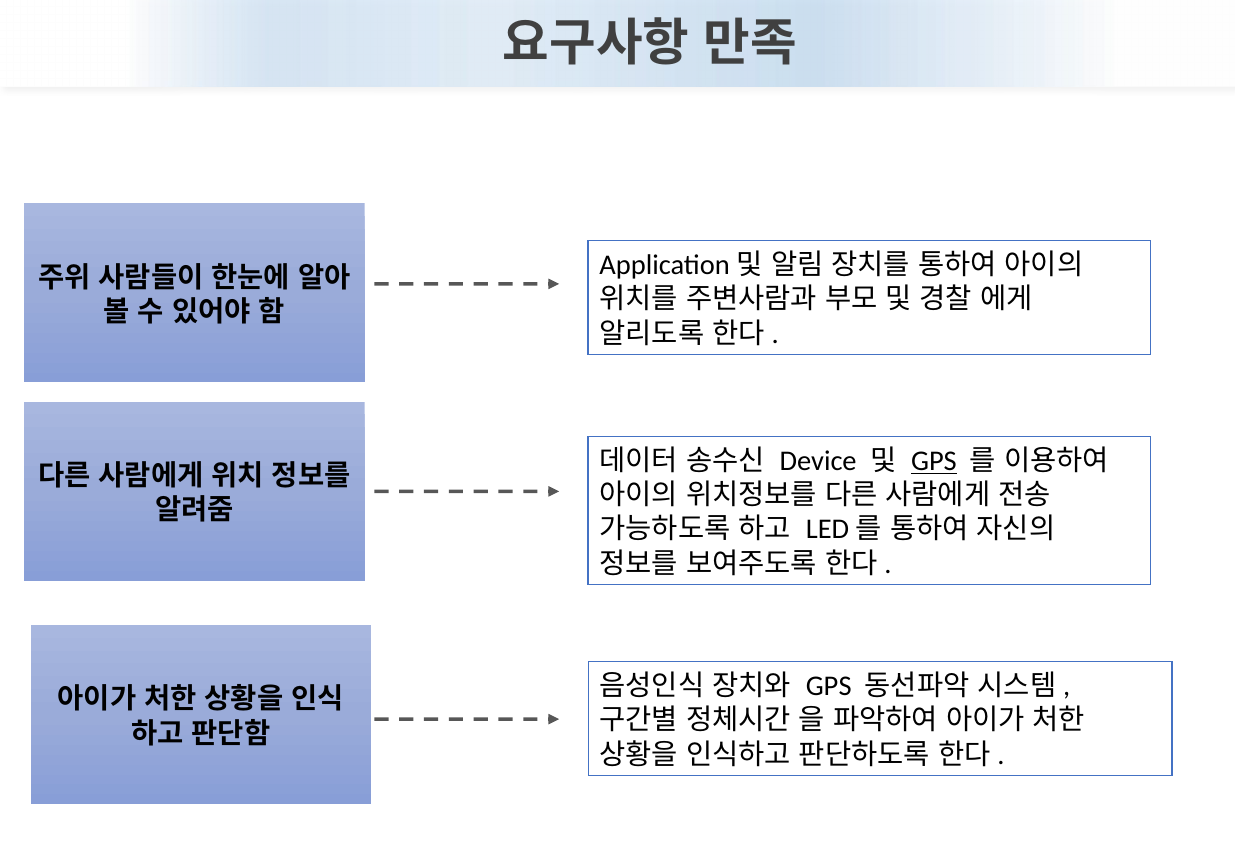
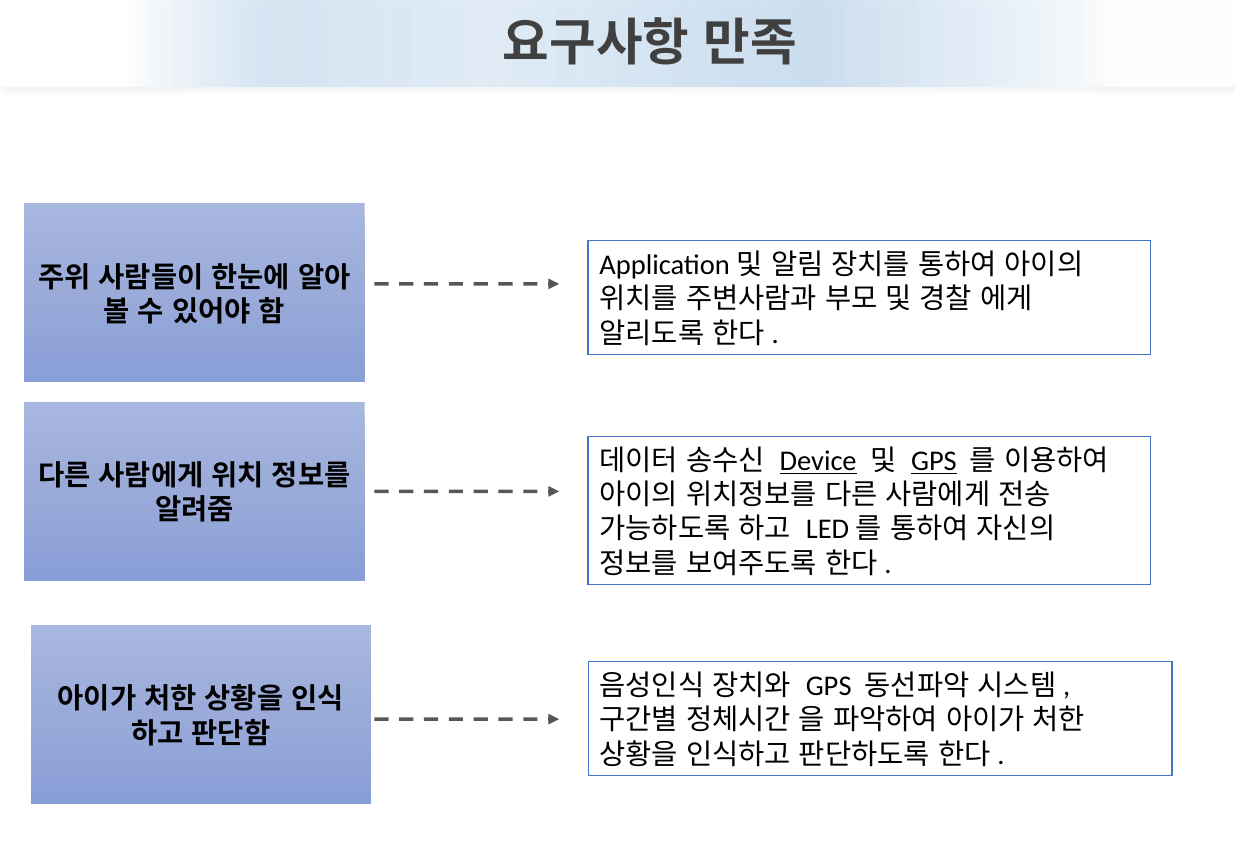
Device underline: none -> present
